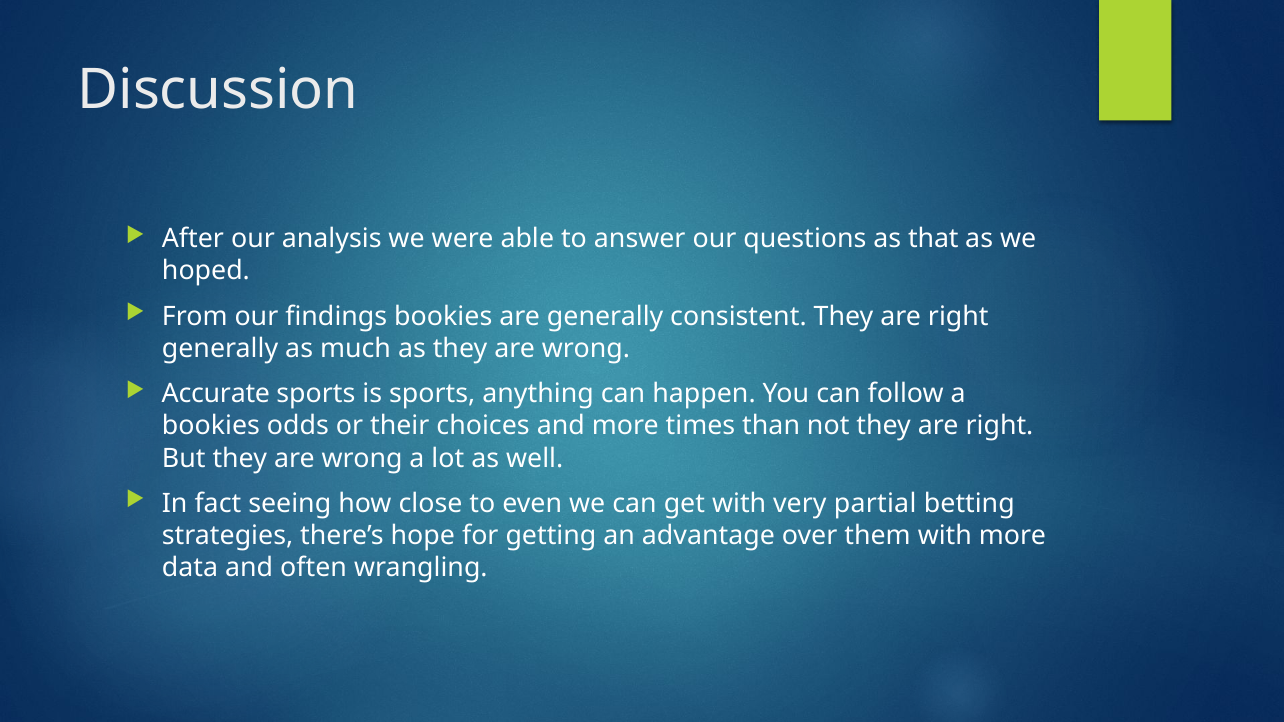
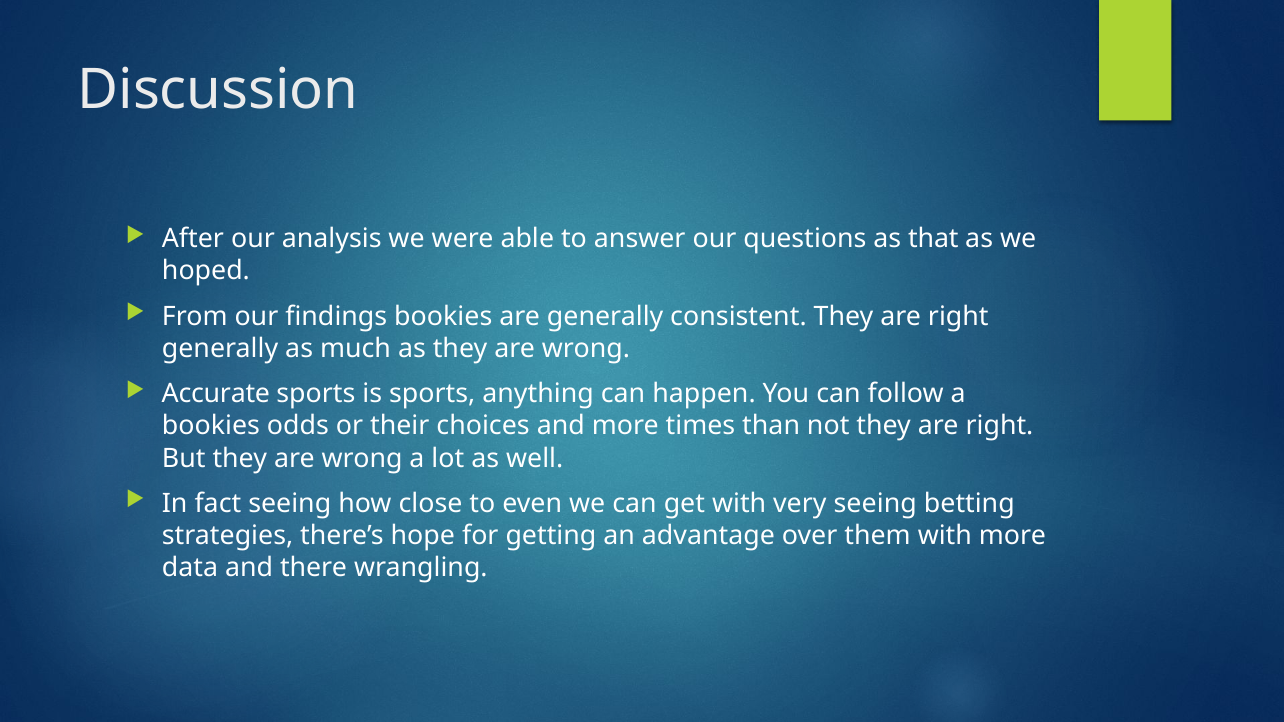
very partial: partial -> seeing
often: often -> there
